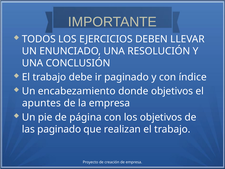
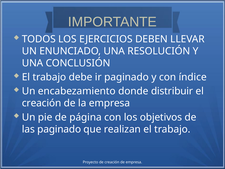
donde objetivos: objetivos -> distribuir
apuntes at (41, 103): apuntes -> creación
